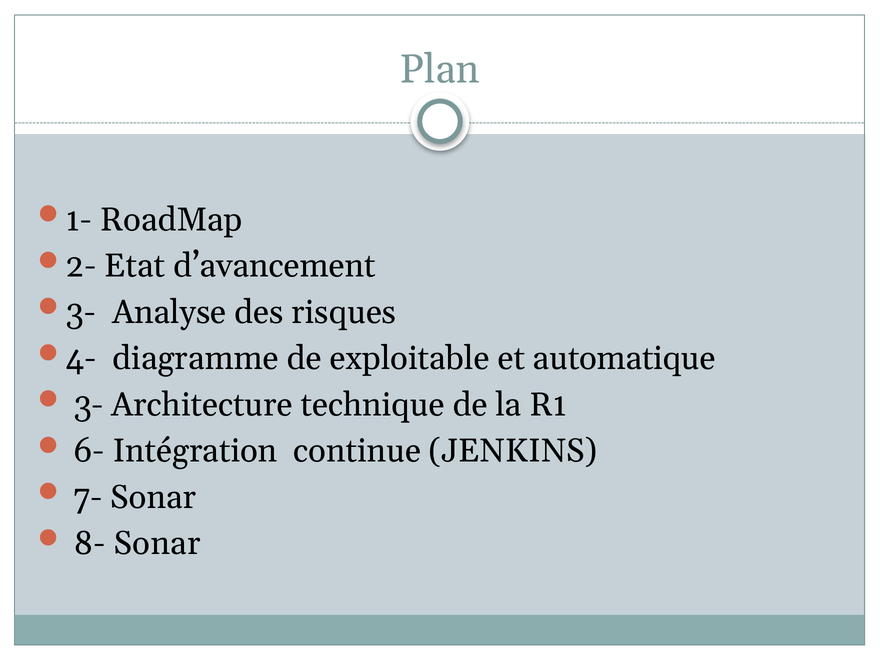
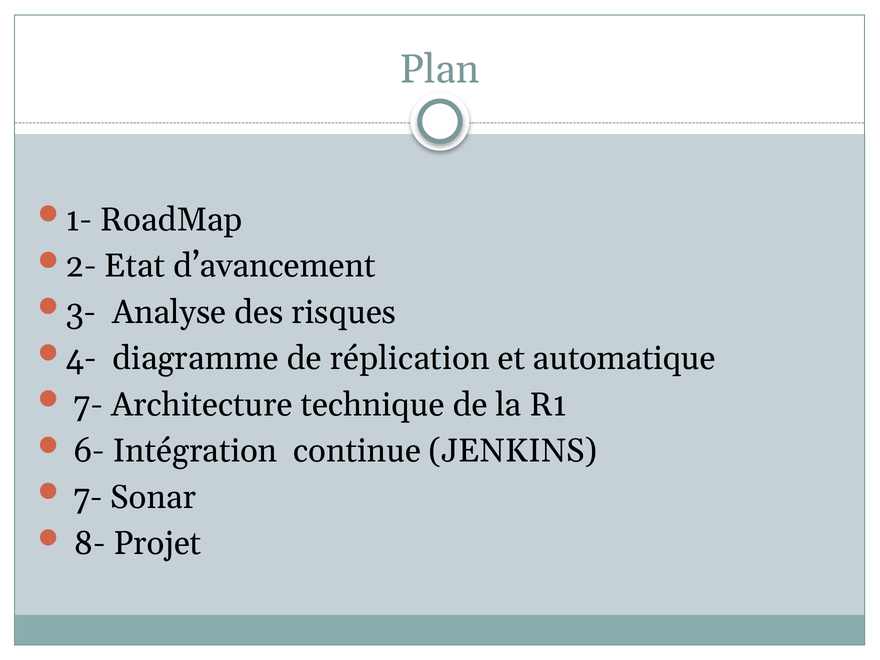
exploitable: exploitable -> réplication
3- at (89, 405): 3- -> 7-
8- Sonar: Sonar -> Projet
